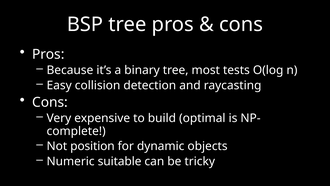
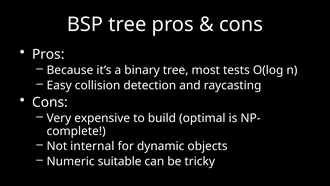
position: position -> internal
